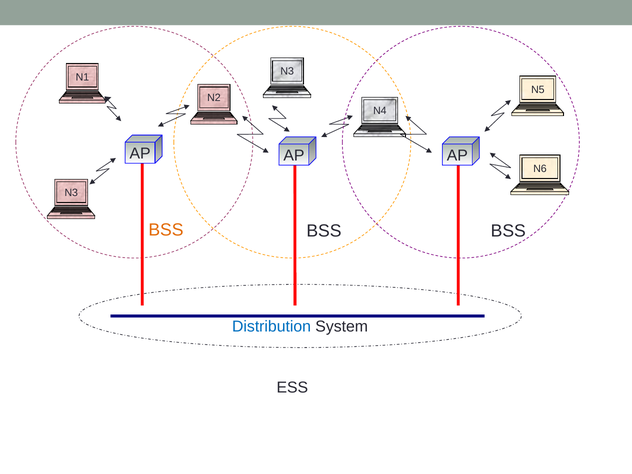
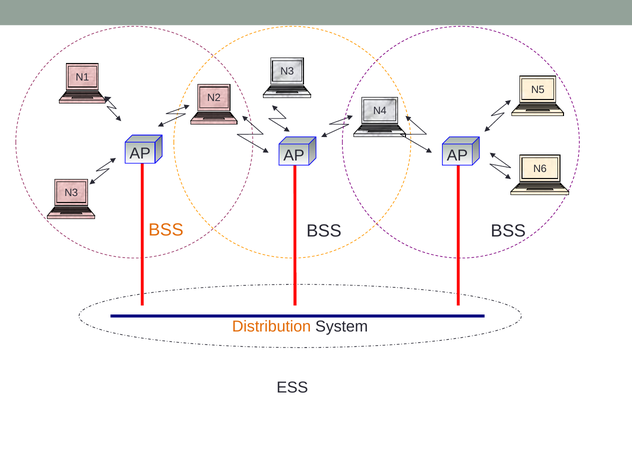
Distribution colour: blue -> orange
